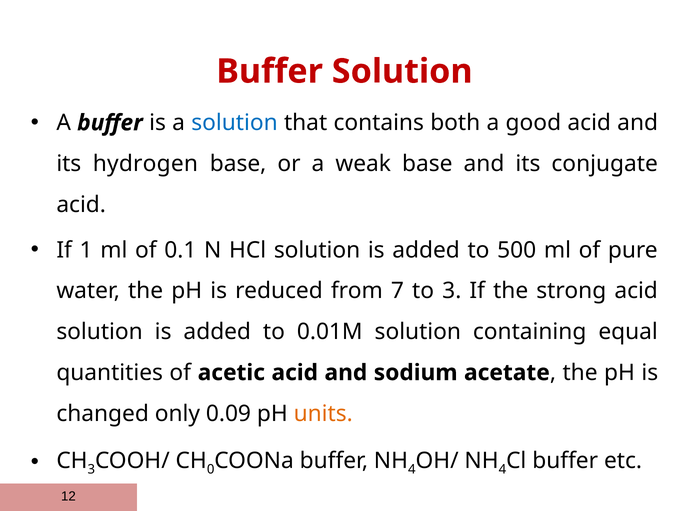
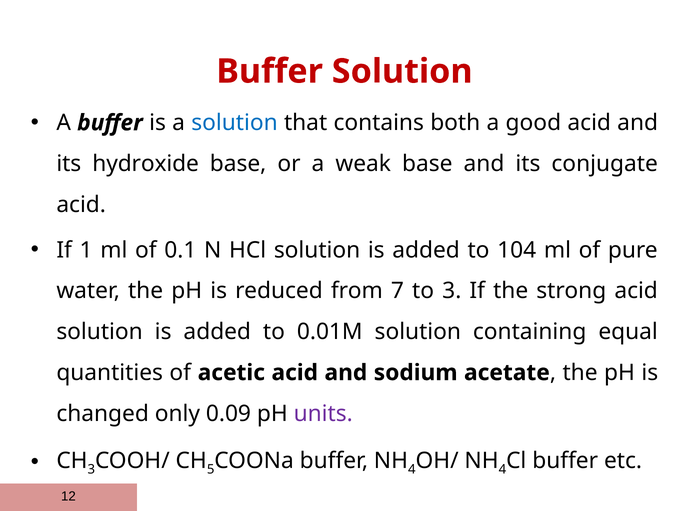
hydrogen: hydrogen -> hydroxide
500: 500 -> 104
units colour: orange -> purple
0: 0 -> 5
